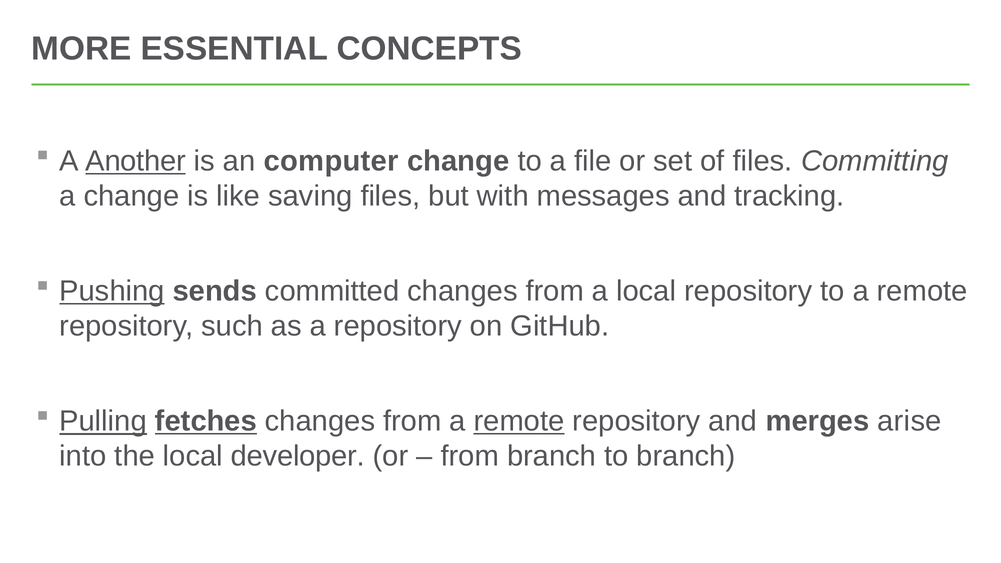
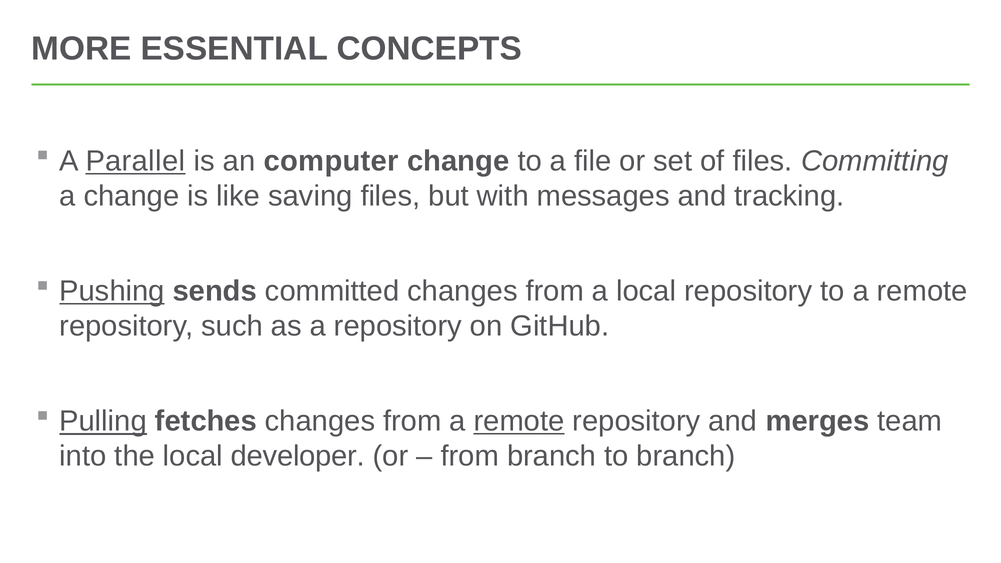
Another: Another -> Parallel
fetches underline: present -> none
arise: arise -> team
